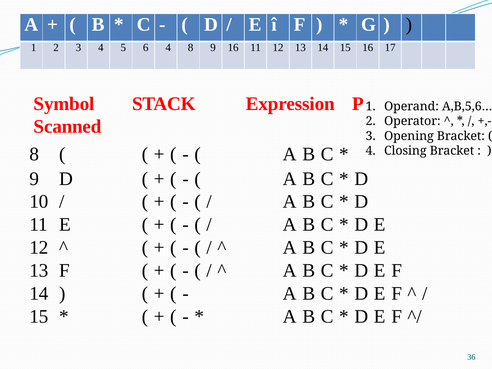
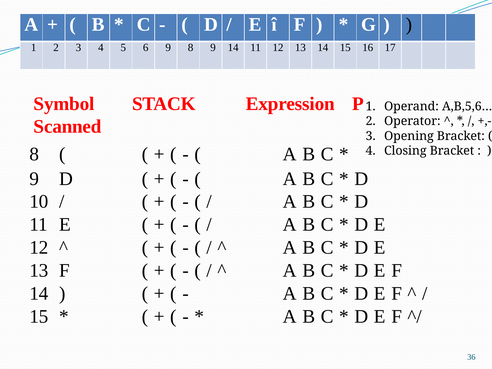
6 4: 4 -> 9
9 16: 16 -> 14
